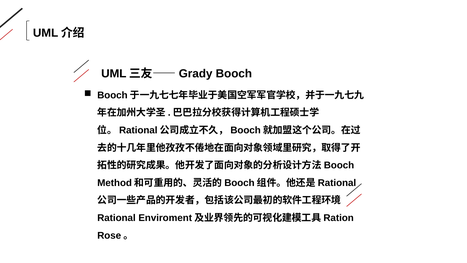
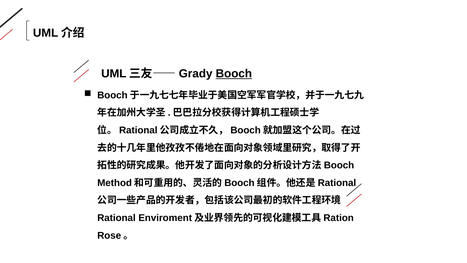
Booch underline: none -> present
